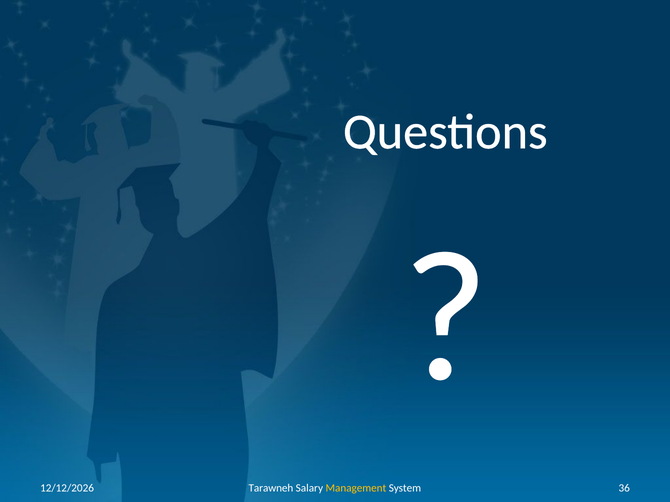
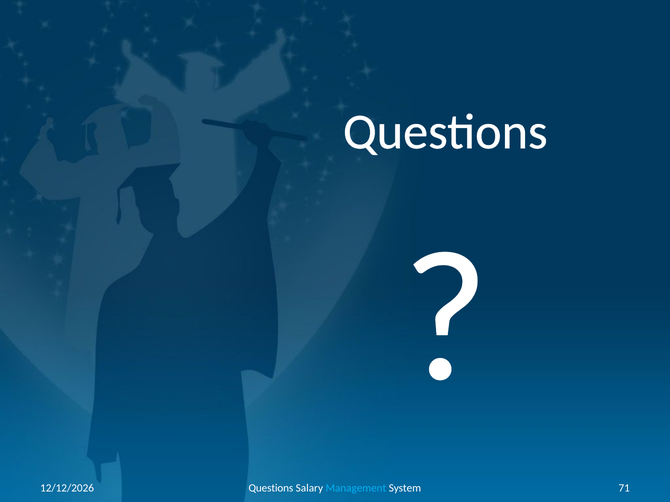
Tarawneh at (271, 489): Tarawneh -> Questions
Management colour: yellow -> light blue
36: 36 -> 71
